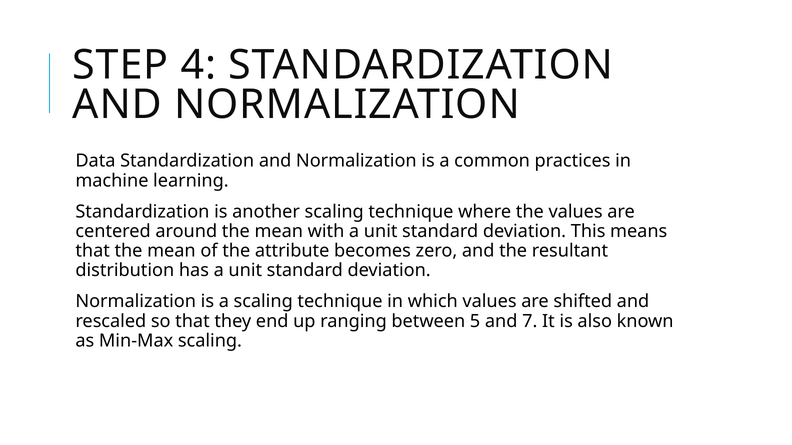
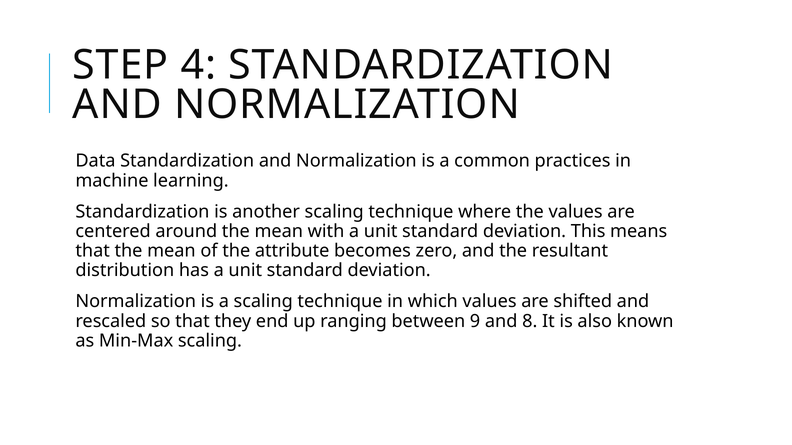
5: 5 -> 9
7: 7 -> 8
